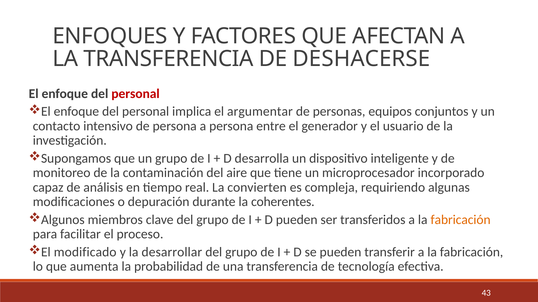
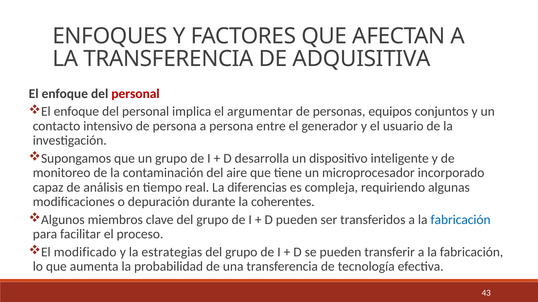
DESHACERSE: DESHACERSE -> ADQUISITIVA
convierten: convierten -> diferencias
fabricación at (461, 220) colour: orange -> blue
desarrollar: desarrollar -> estrategias
